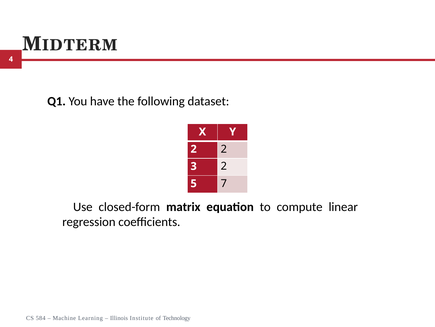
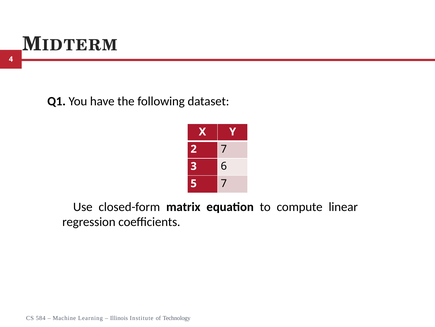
2 2: 2 -> 7
3 2: 2 -> 6
